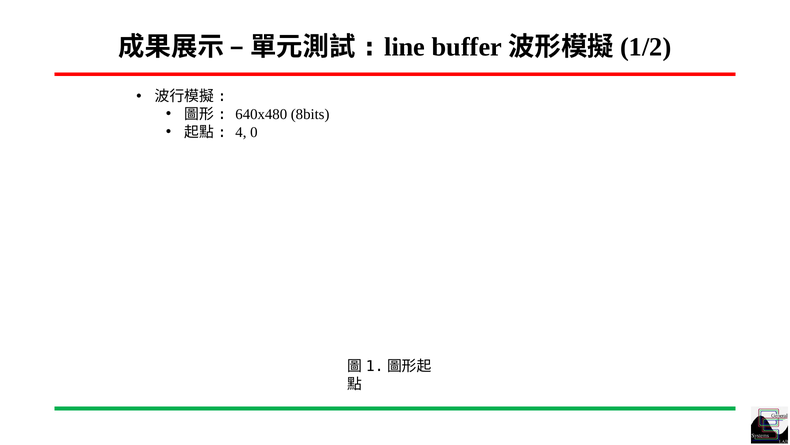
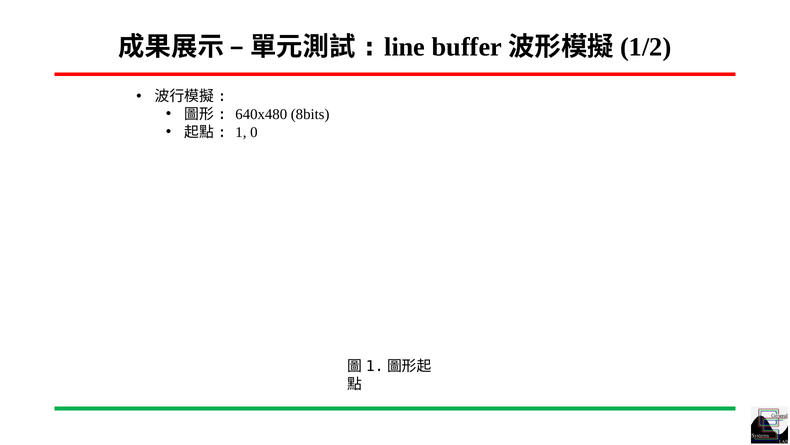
4: 4 -> 1
